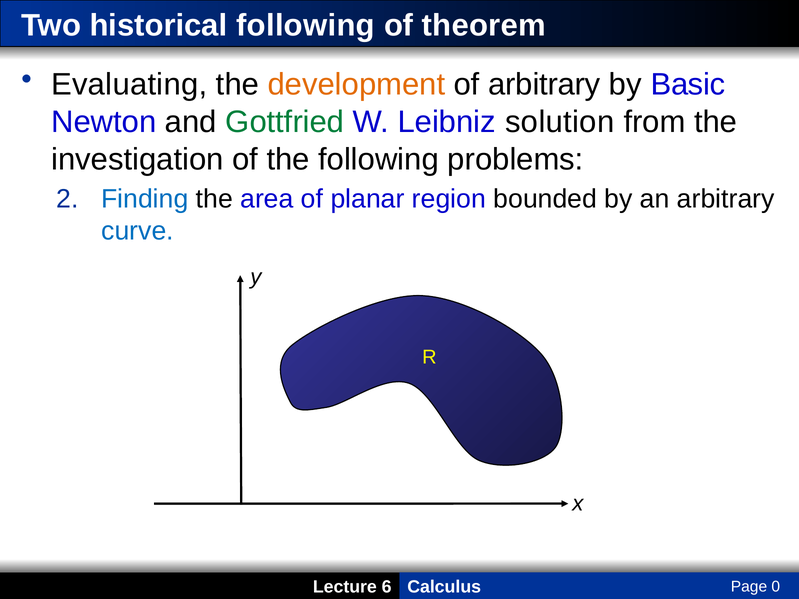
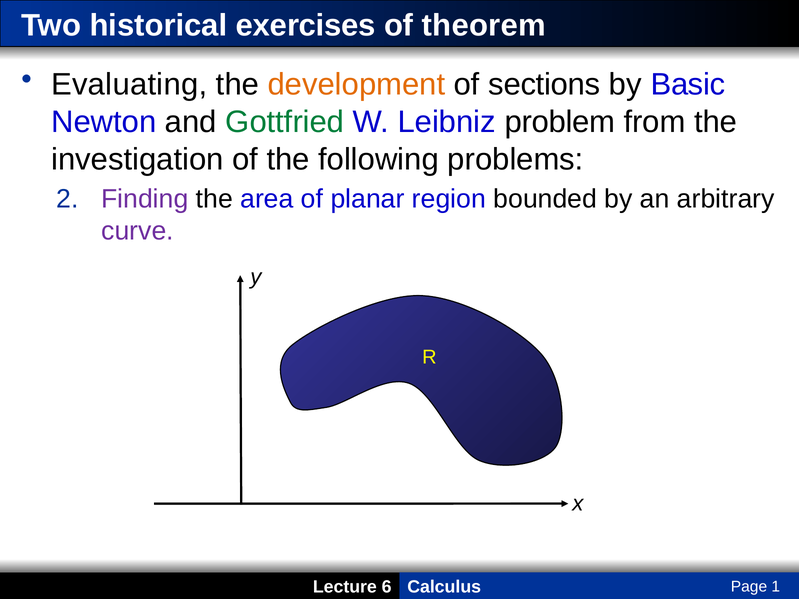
historical following: following -> exercises
of arbitrary: arbitrary -> sections
solution: solution -> problem
Finding colour: blue -> purple
curve colour: blue -> purple
0: 0 -> 1
